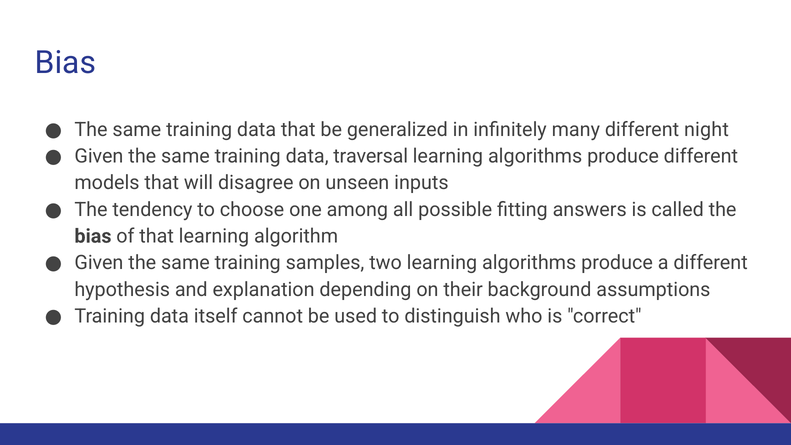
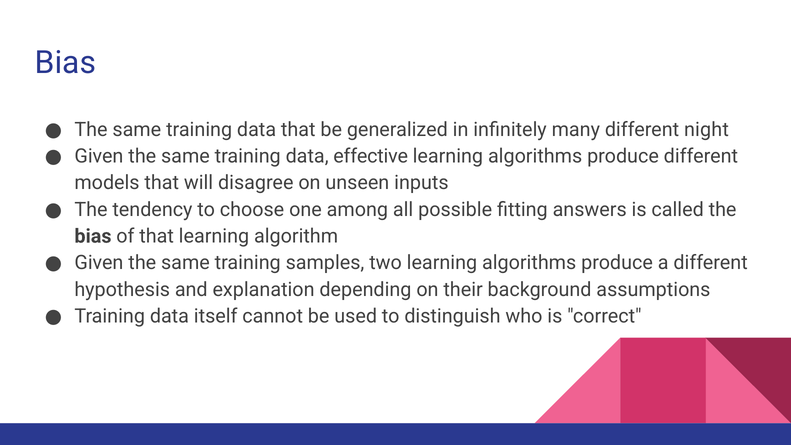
traversal: traversal -> effective
